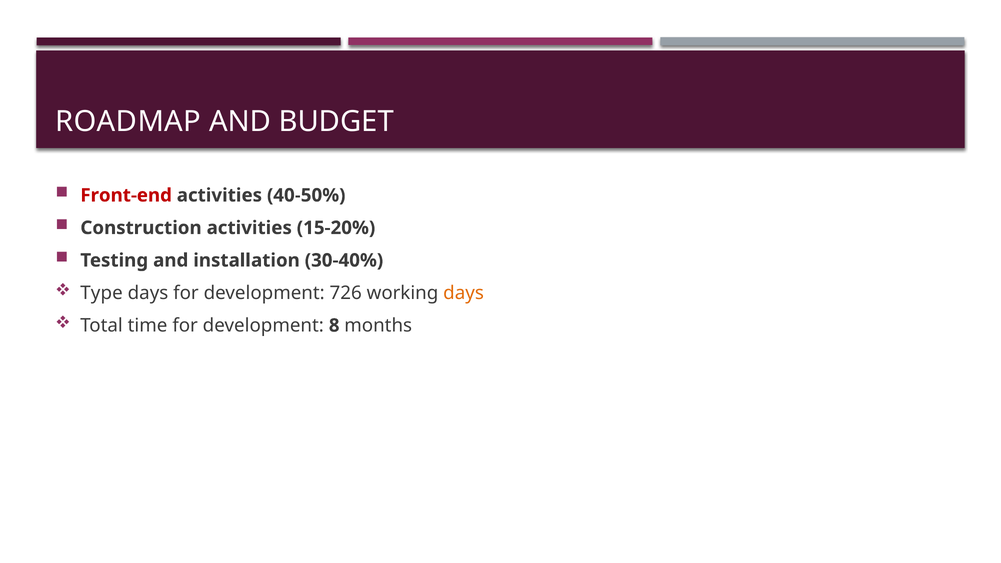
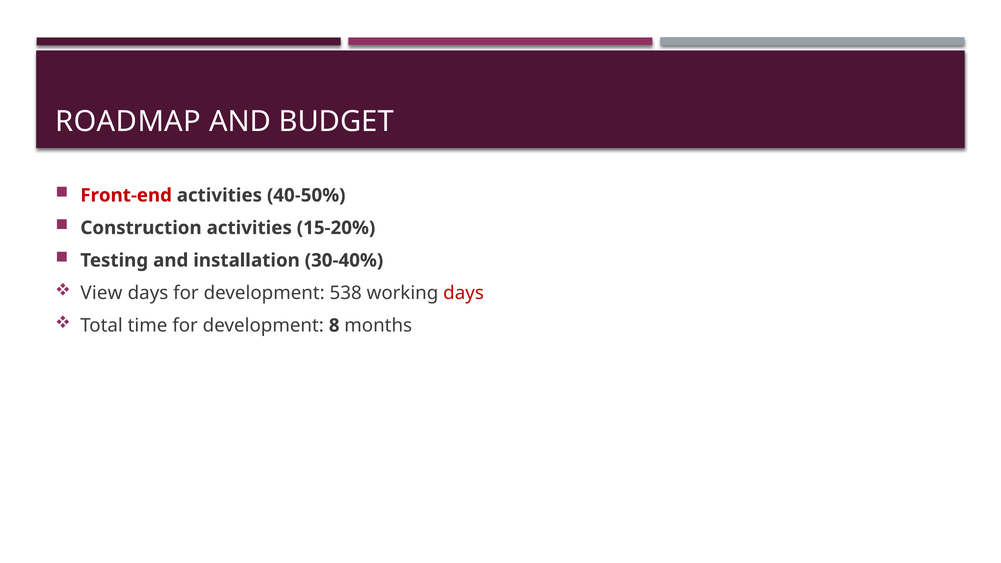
Type: Type -> View
726: 726 -> 538
days at (464, 293) colour: orange -> red
